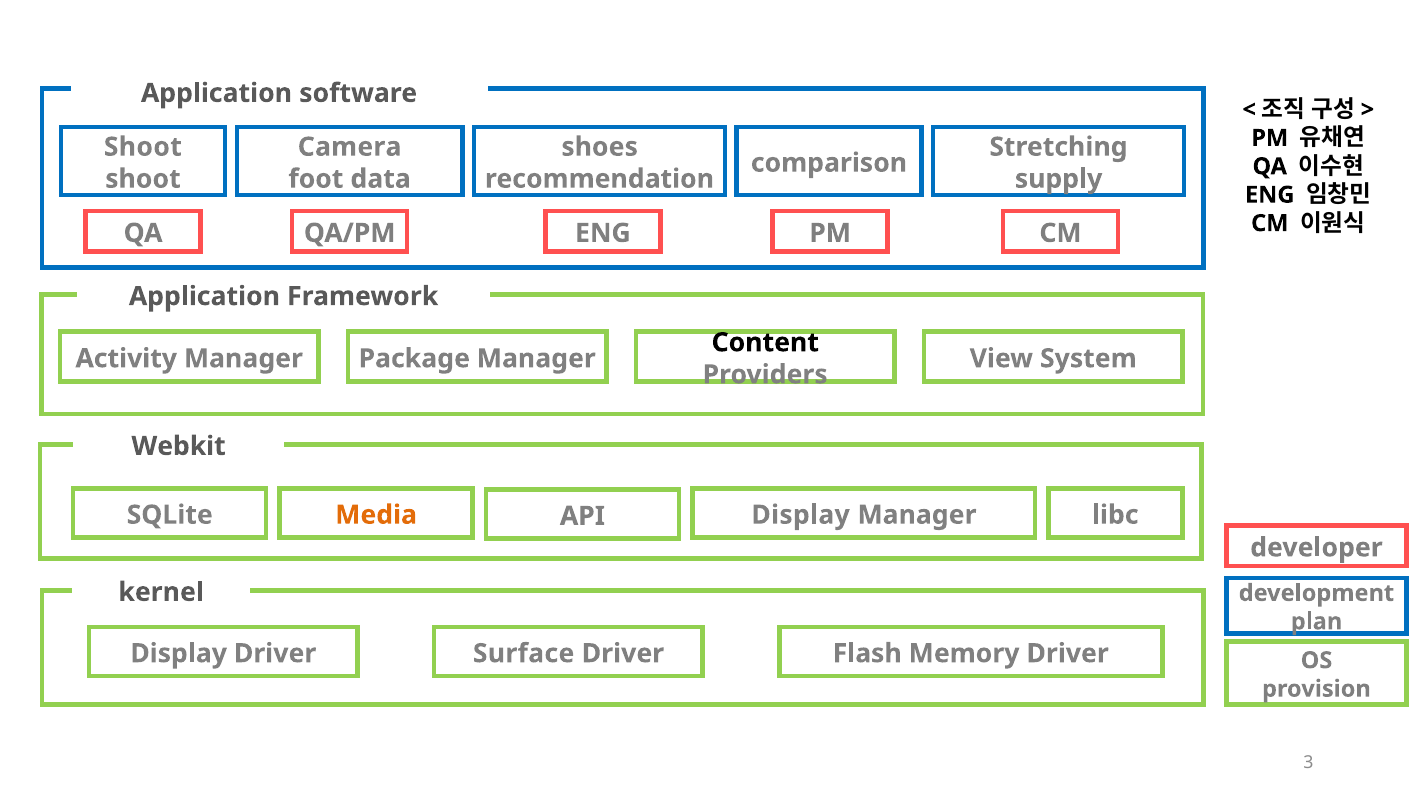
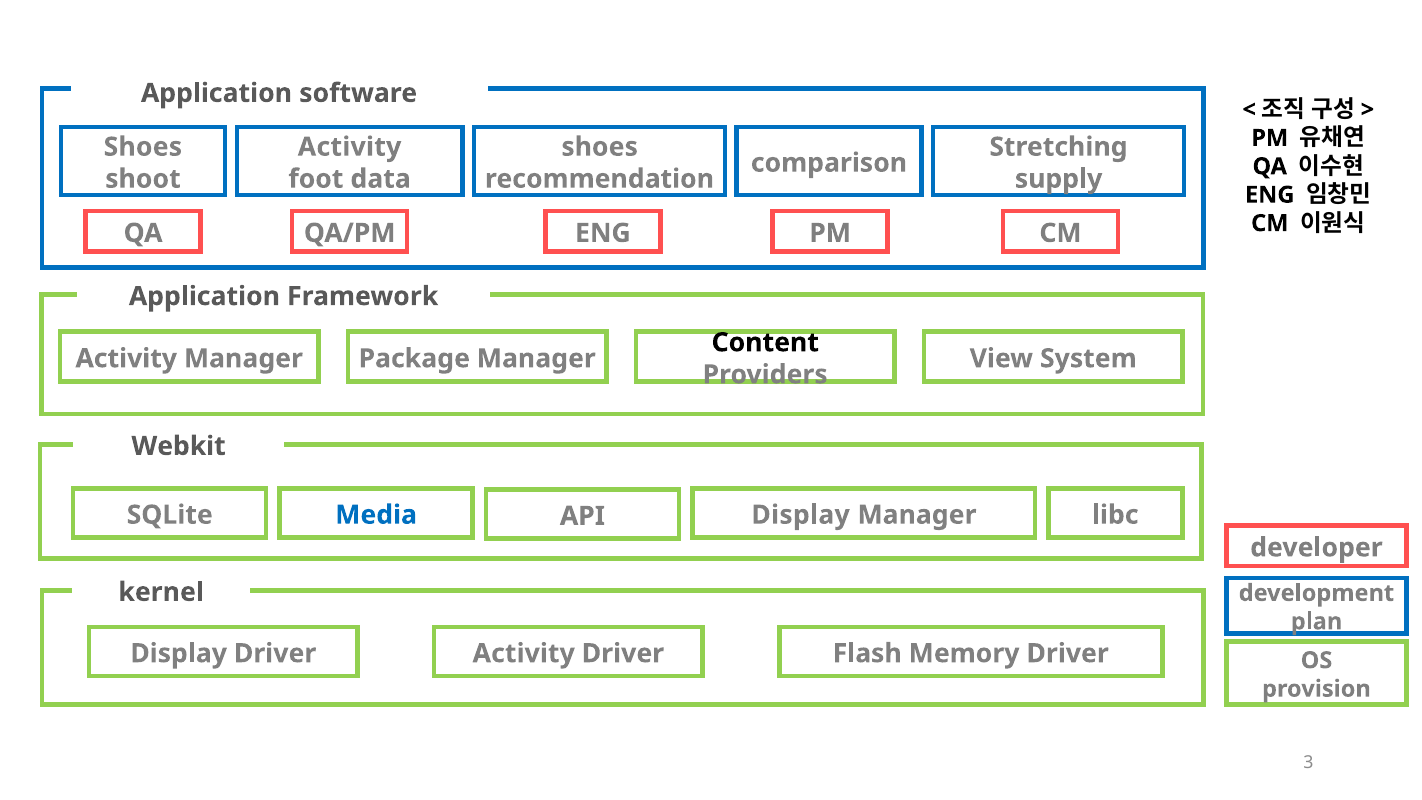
Shoot at (143, 147): Shoot -> Shoes
Camera at (350, 147): Camera -> Activity
Media colour: orange -> blue
Driver Surface: Surface -> Activity
